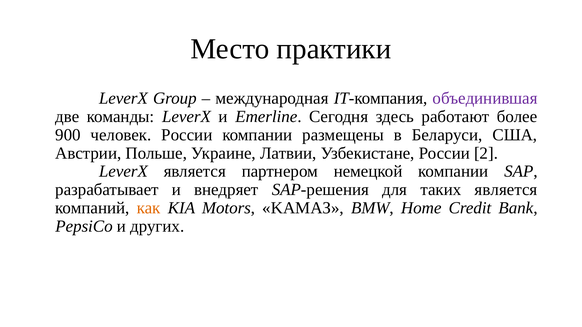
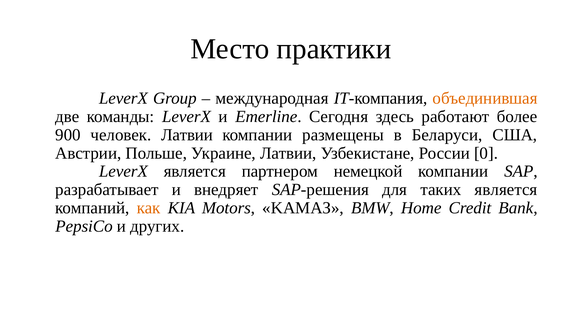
объединившая colour: purple -> orange
человек России: России -> Латвии
2: 2 -> 0
